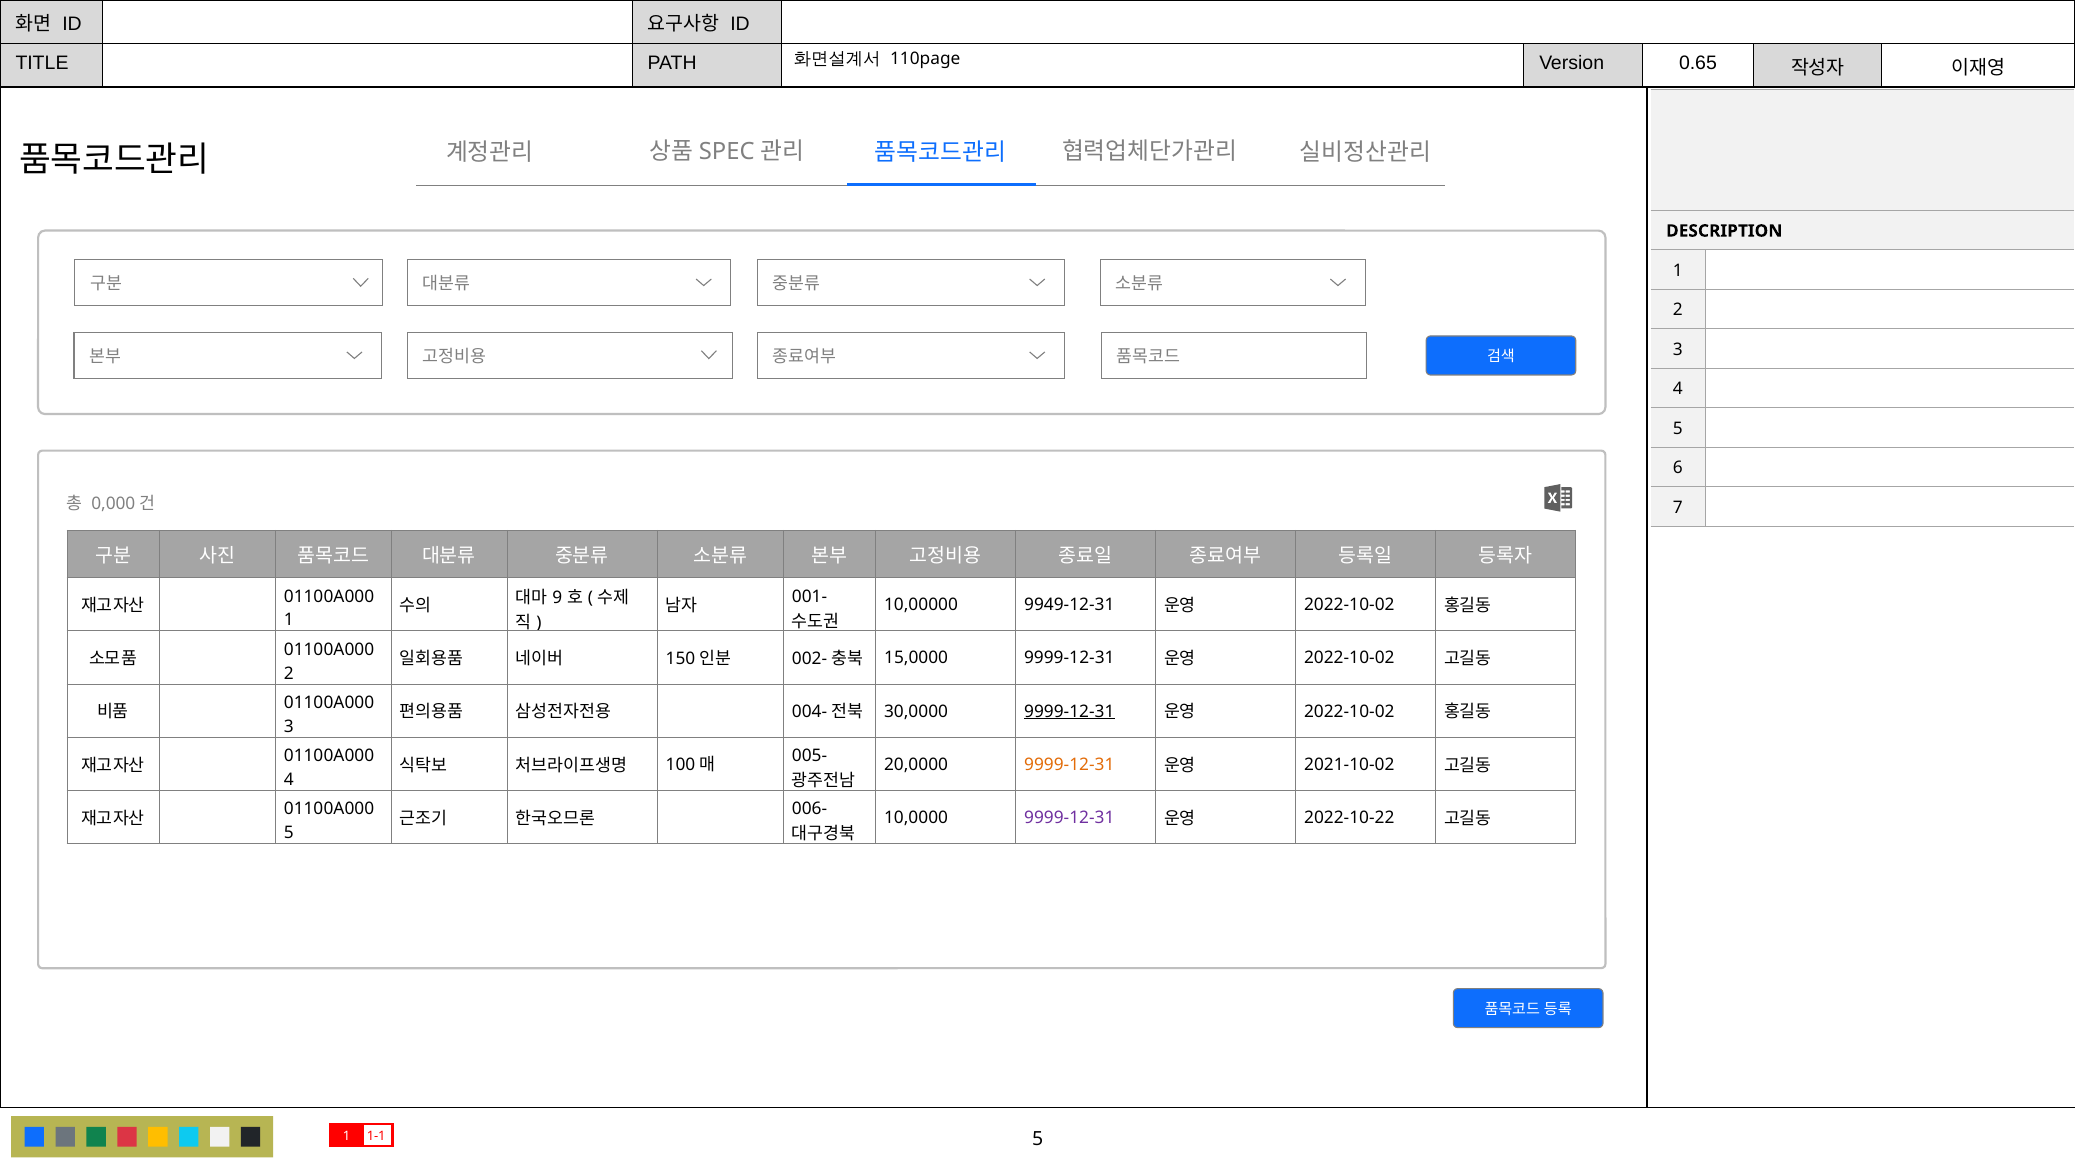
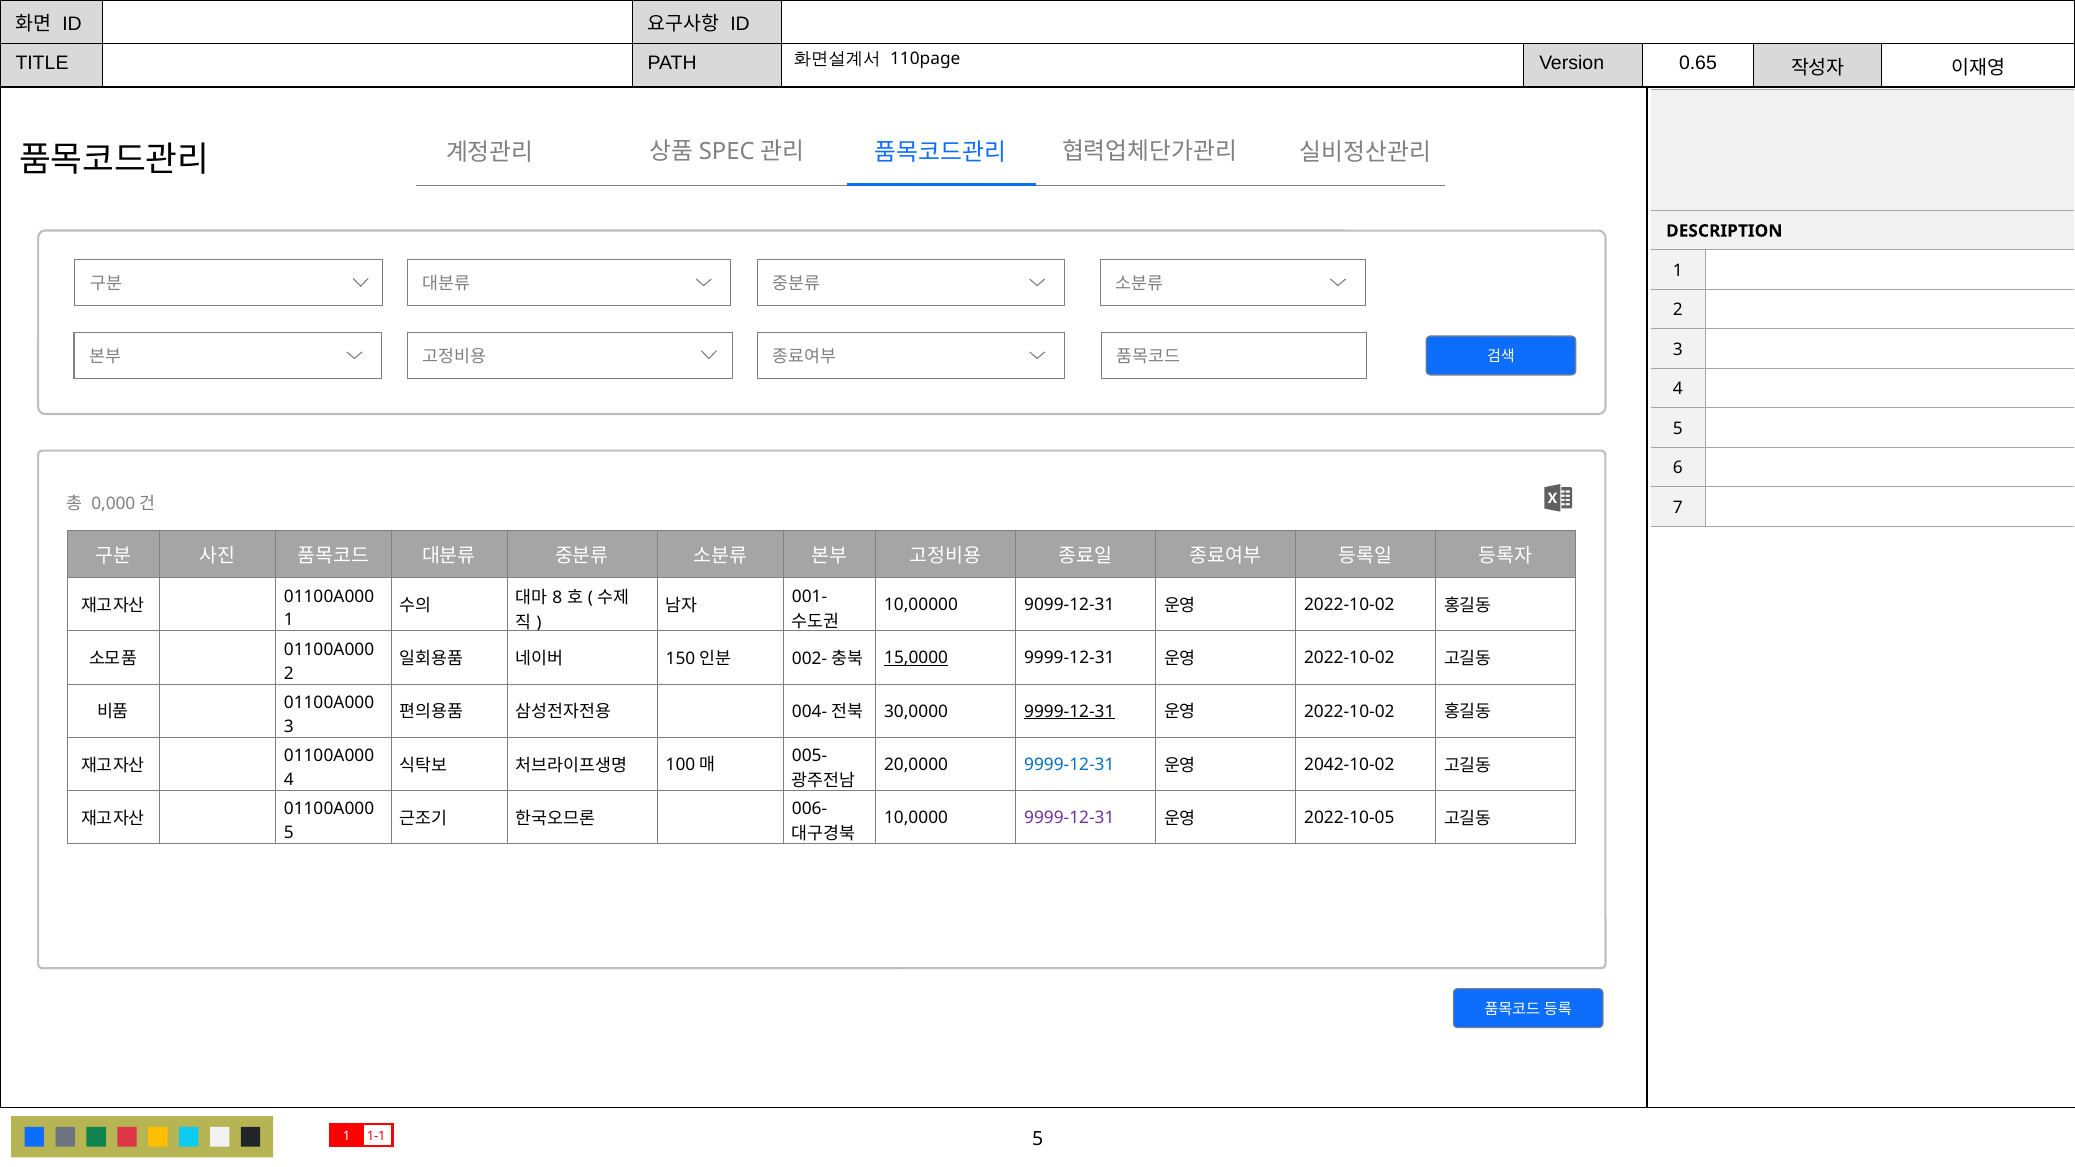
9: 9 -> 8
9949-12-31: 9949-12-31 -> 9099-12-31
15,0000 underline: none -> present
9999-12-31 at (1069, 765) colour: orange -> blue
2021-10-02: 2021-10-02 -> 2042-10-02
2022-10-22: 2022-10-22 -> 2022-10-05
